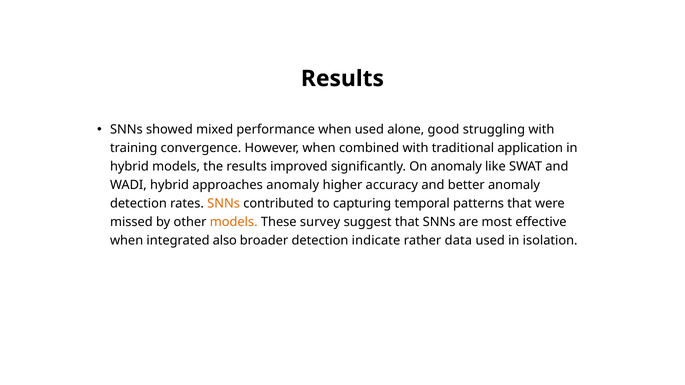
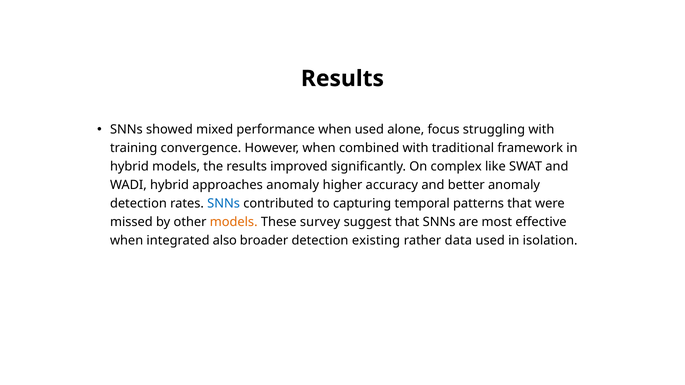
good: good -> focus
application: application -> framework
On anomaly: anomaly -> complex
SNNs at (224, 204) colour: orange -> blue
indicate: indicate -> existing
